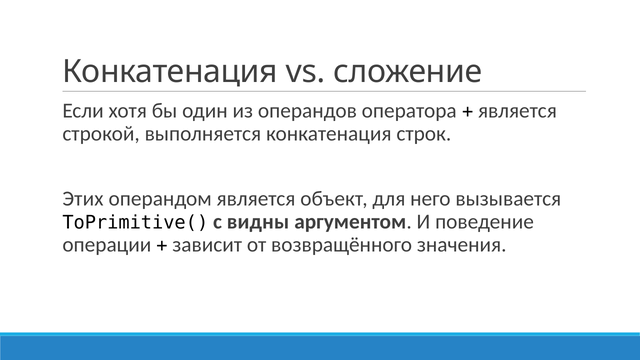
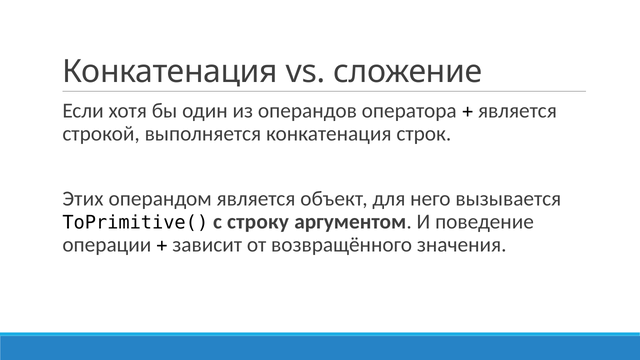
видны: видны -> строку
